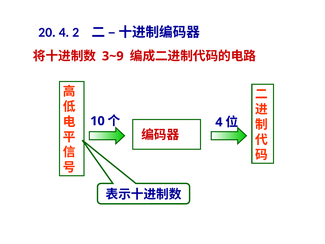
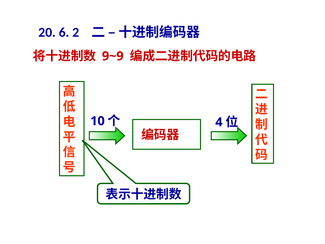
20 4: 4 -> 6
3~9: 3~9 -> 9~9
